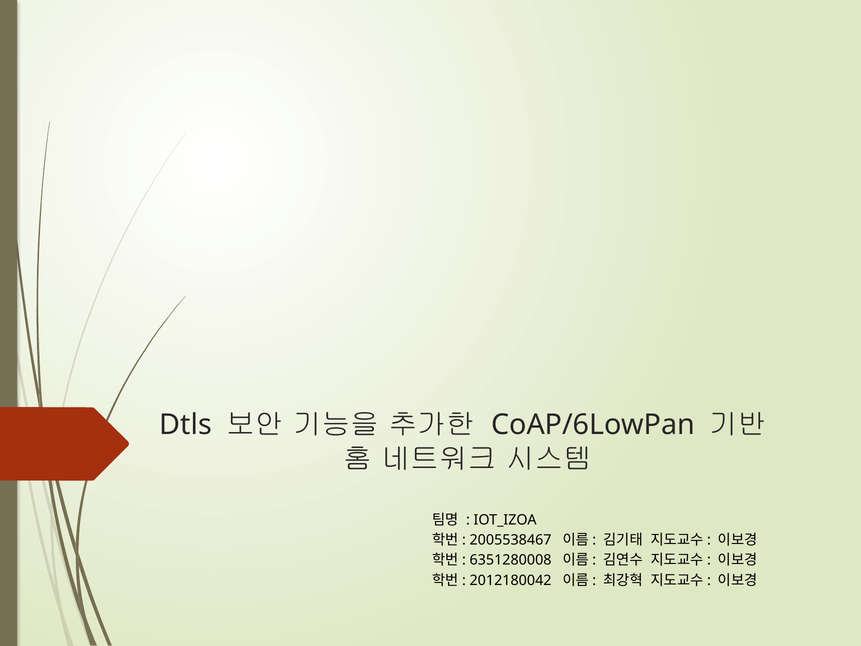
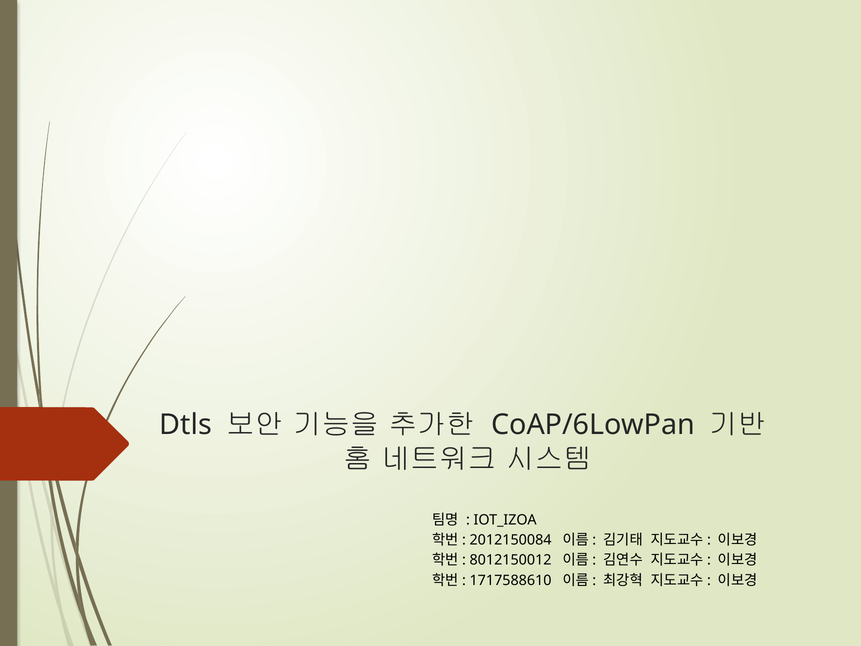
2005538467: 2005538467 -> 2012150084
6351280008: 6351280008 -> 8012150012
2012180042: 2012180042 -> 1717588610
